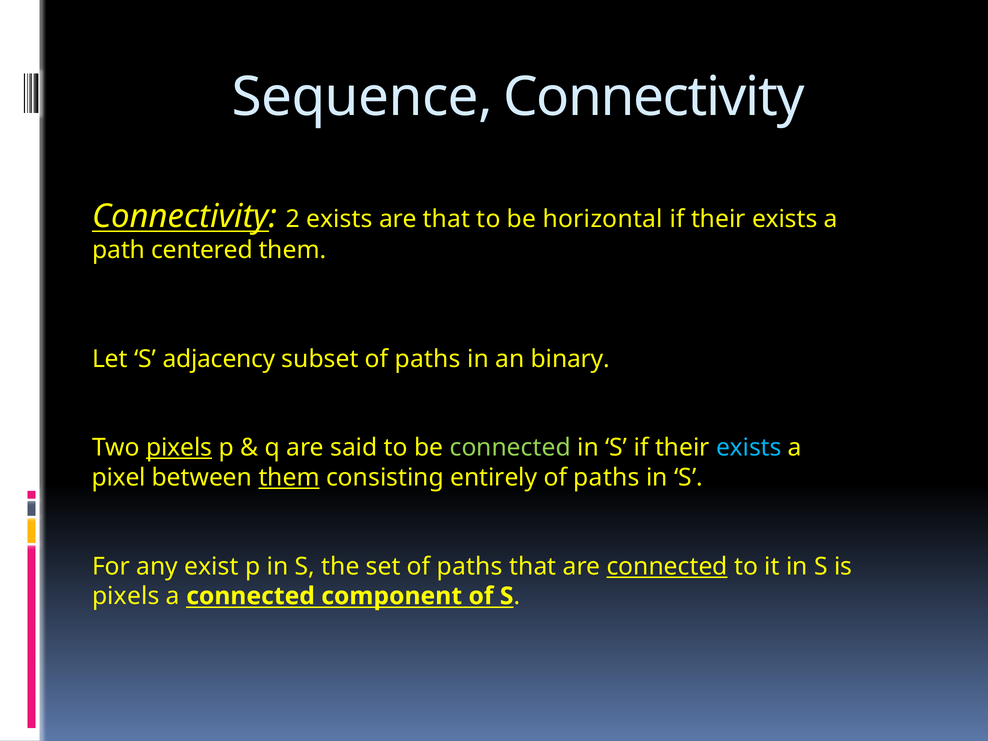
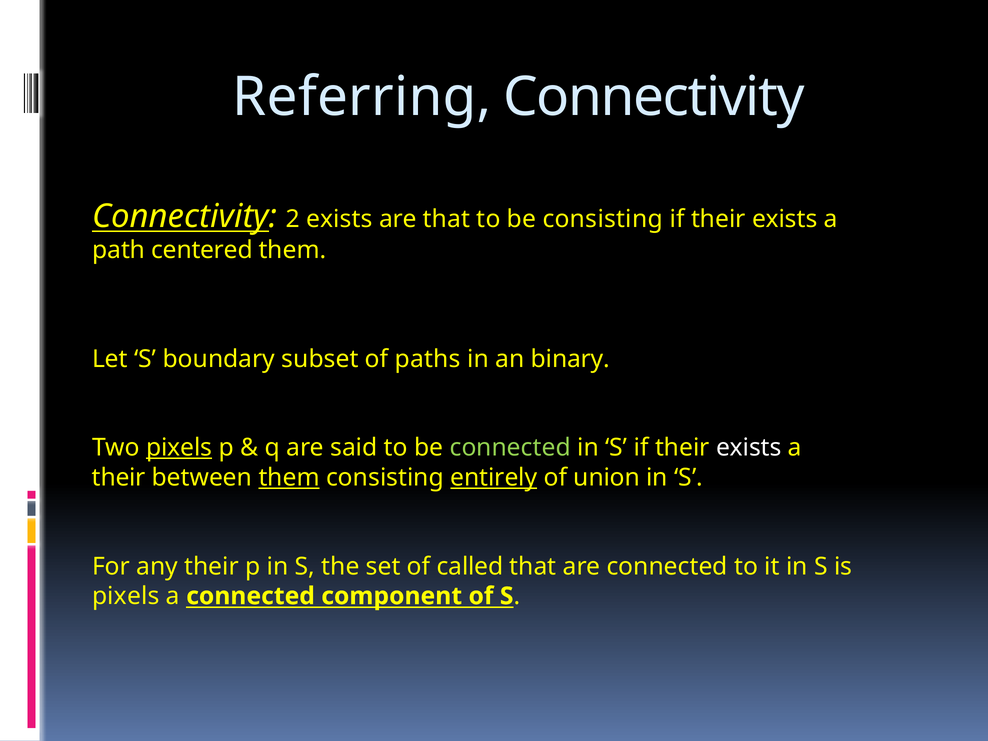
Sequence: Sequence -> Referring
be horizontal: horizontal -> consisting
adjacency: adjacency -> boundary
exists at (749, 448) colour: light blue -> white
pixel at (119, 477): pixel -> their
entirely underline: none -> present
paths at (606, 477): paths -> union
any exist: exist -> their
set of paths: paths -> called
connected at (667, 566) underline: present -> none
